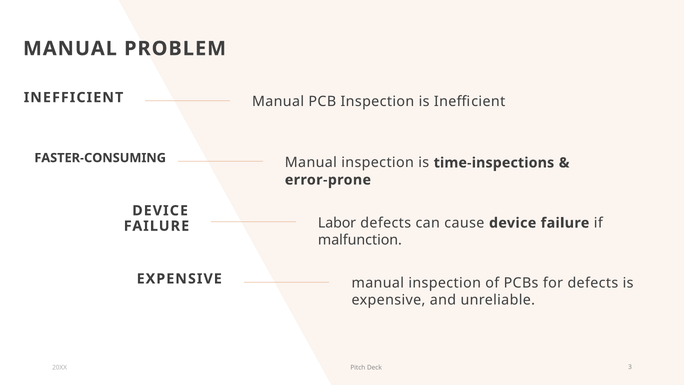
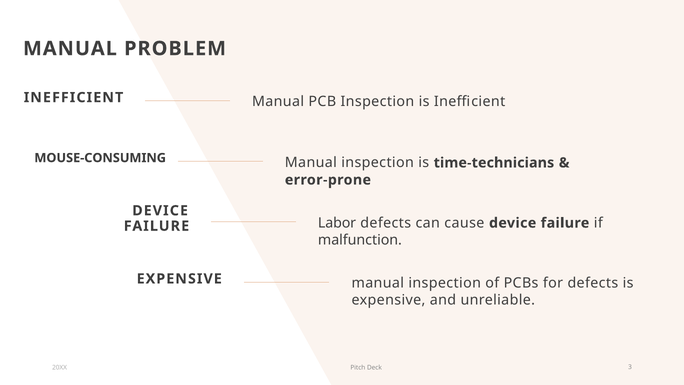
FASTER-CONSUMING: FASTER-CONSUMING -> MOUSE-CONSUMING
time-inspections: time-inspections -> time-technicians
